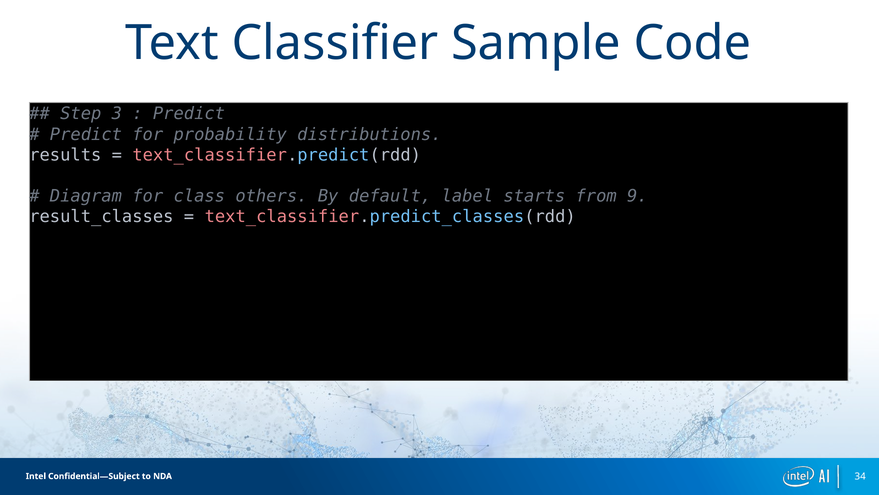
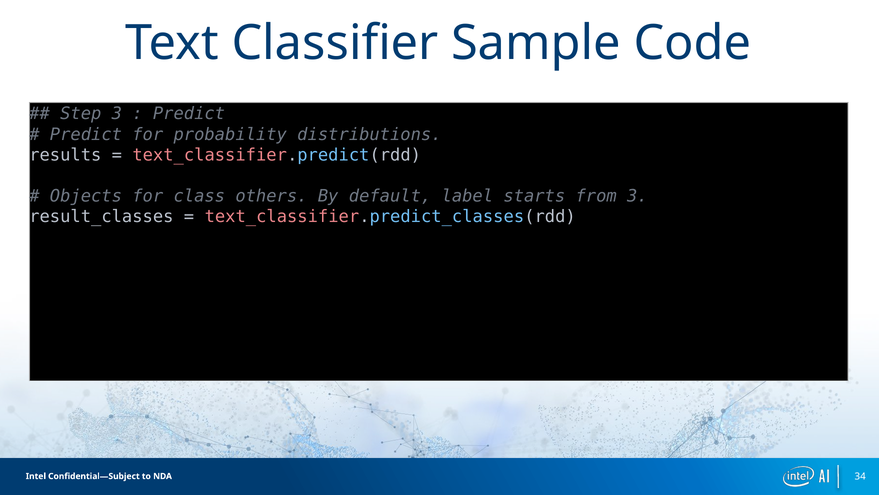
Diagram: Diagram -> Objects
from 9: 9 -> 3
